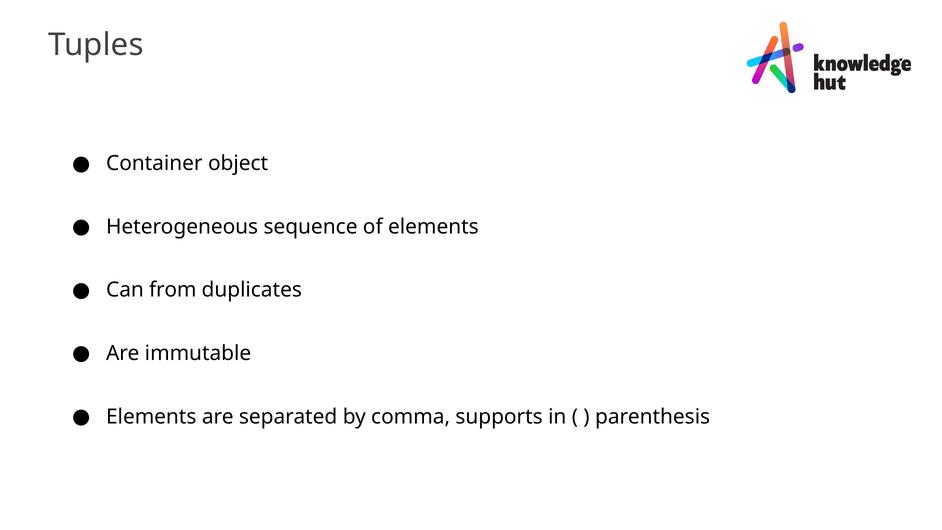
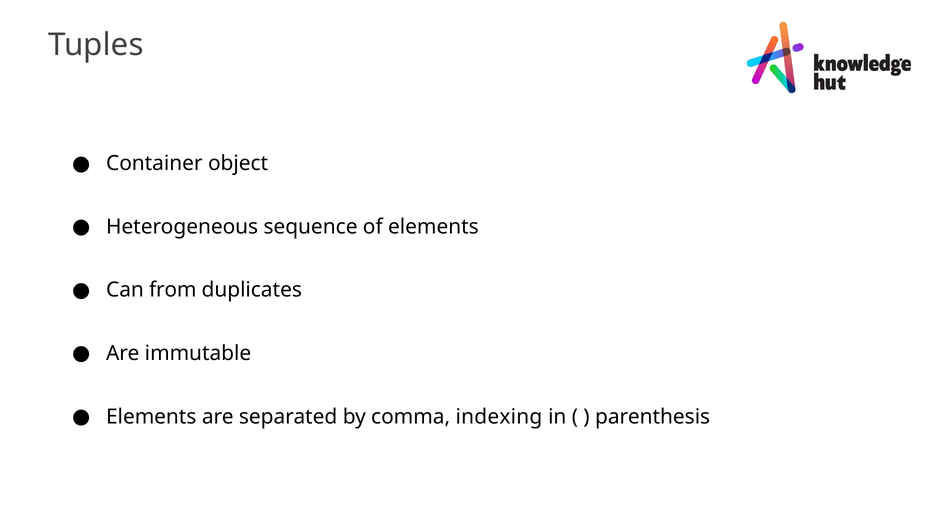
supports: supports -> indexing
